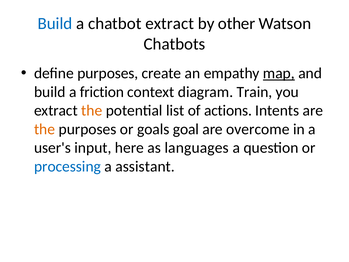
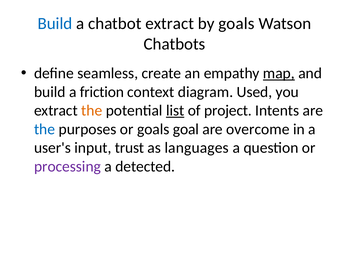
by other: other -> goals
define purposes: purposes -> seamless
Train: Train -> Used
list underline: none -> present
actions: actions -> project
the at (45, 129) colour: orange -> blue
here: here -> trust
processing colour: blue -> purple
assistant: assistant -> detected
